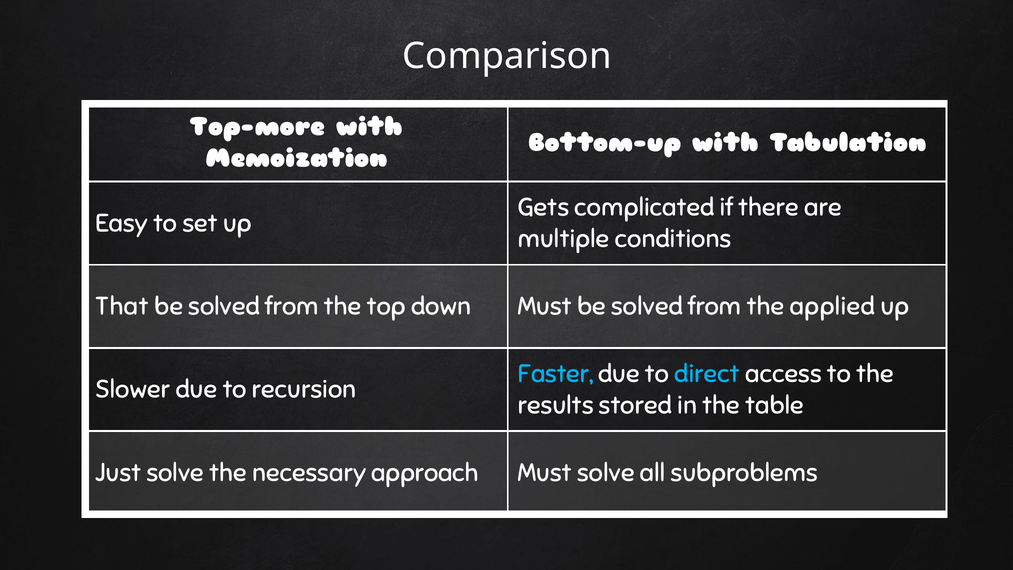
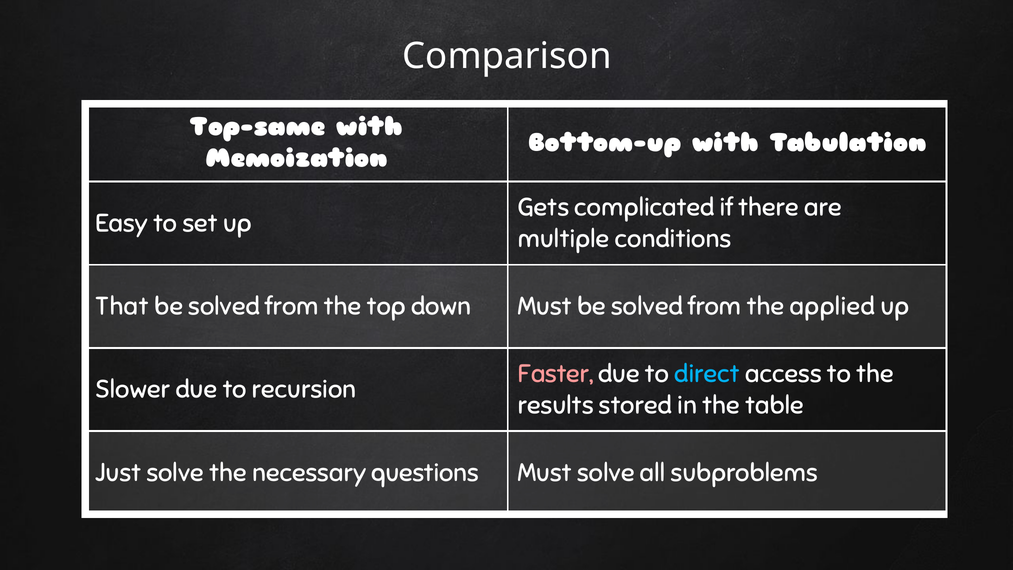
Top-more: Top-more -> Top-same
Faster colour: light blue -> pink
approach: approach -> questions
